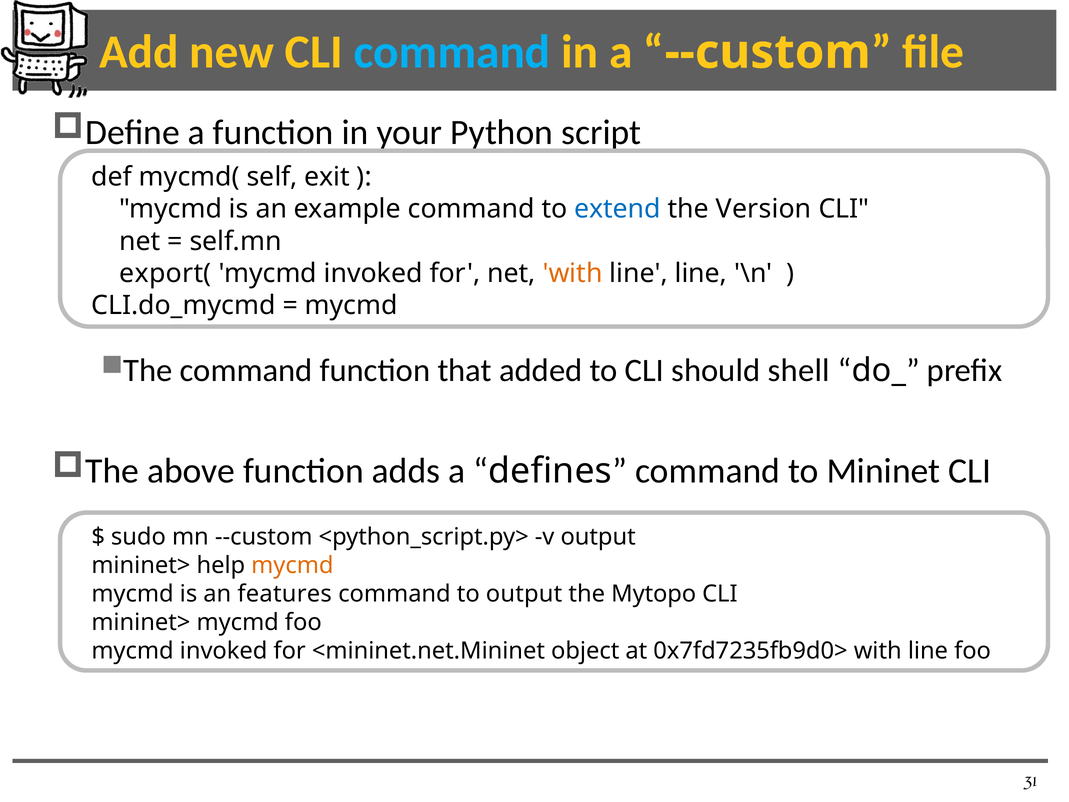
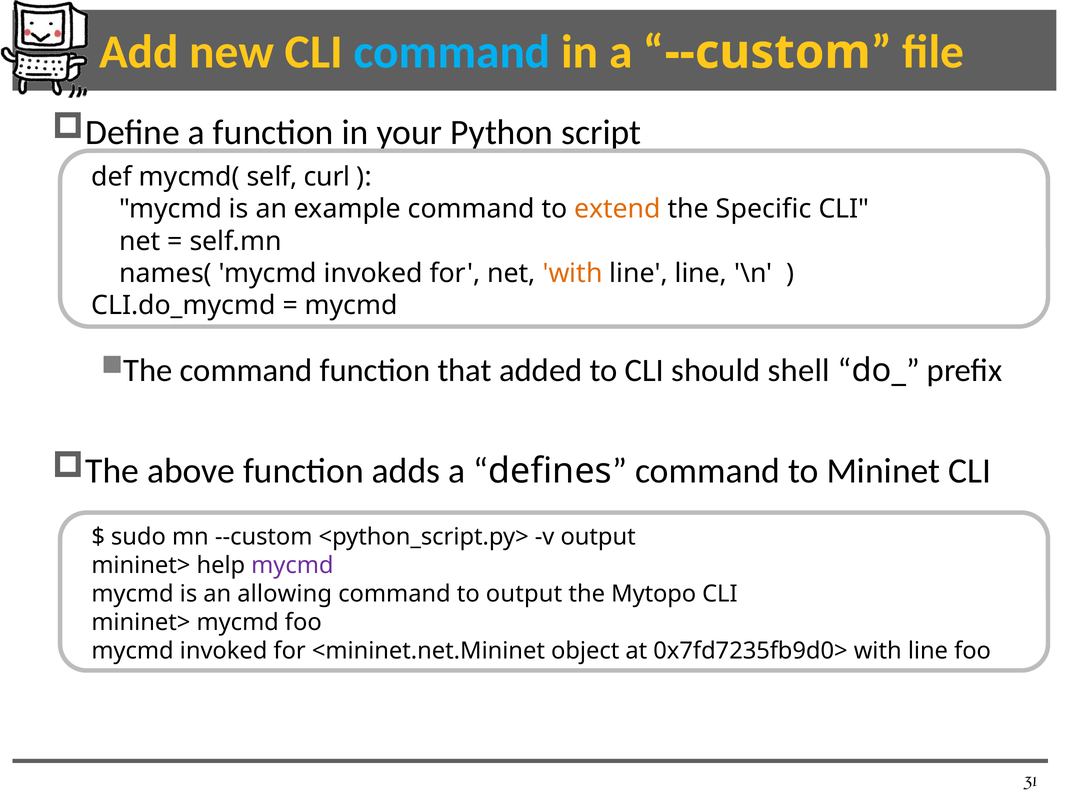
exit: exit -> curl
extend colour: blue -> orange
Version: Version -> Specific
export(: export( -> names(
mycmd at (292, 565) colour: orange -> purple
features: features -> allowing
